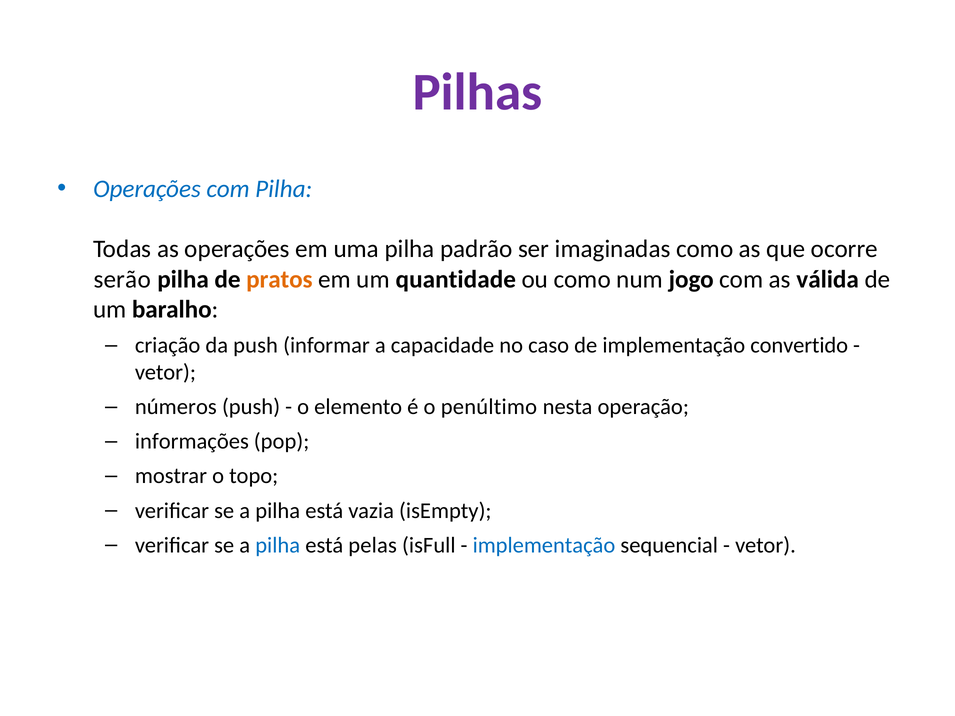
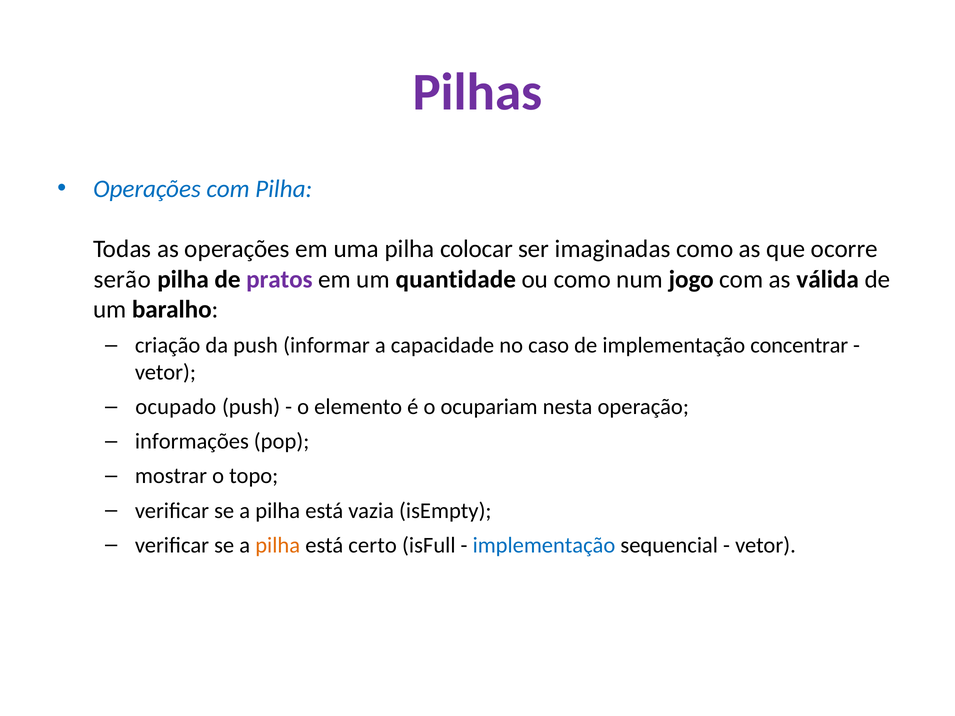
padrão: padrão -> colocar
pratos colour: orange -> purple
convertido: convertido -> concentrar
números: números -> ocupado
penúltimo: penúltimo -> ocupariam
pilha at (278, 545) colour: blue -> orange
pelas: pelas -> certo
